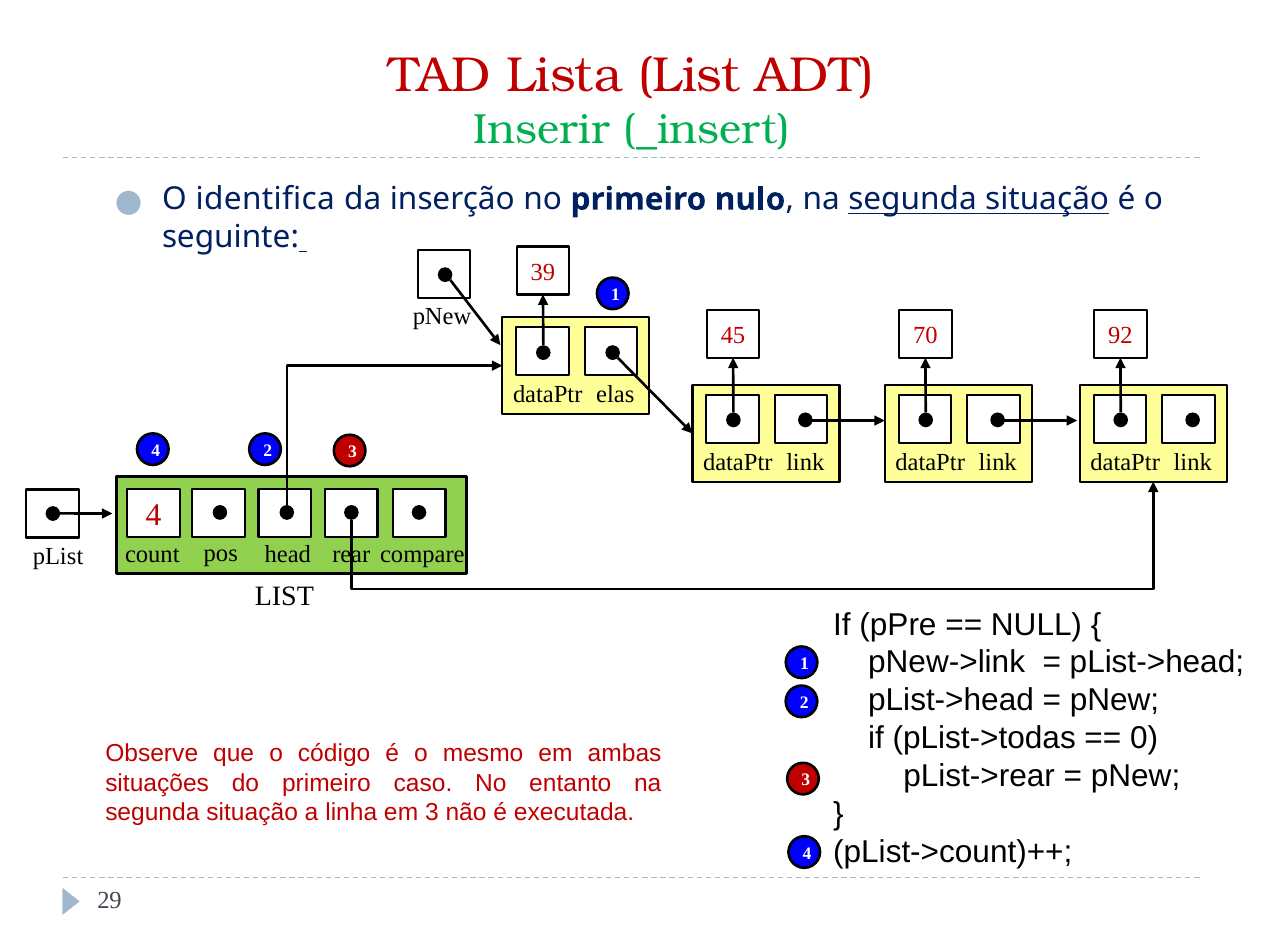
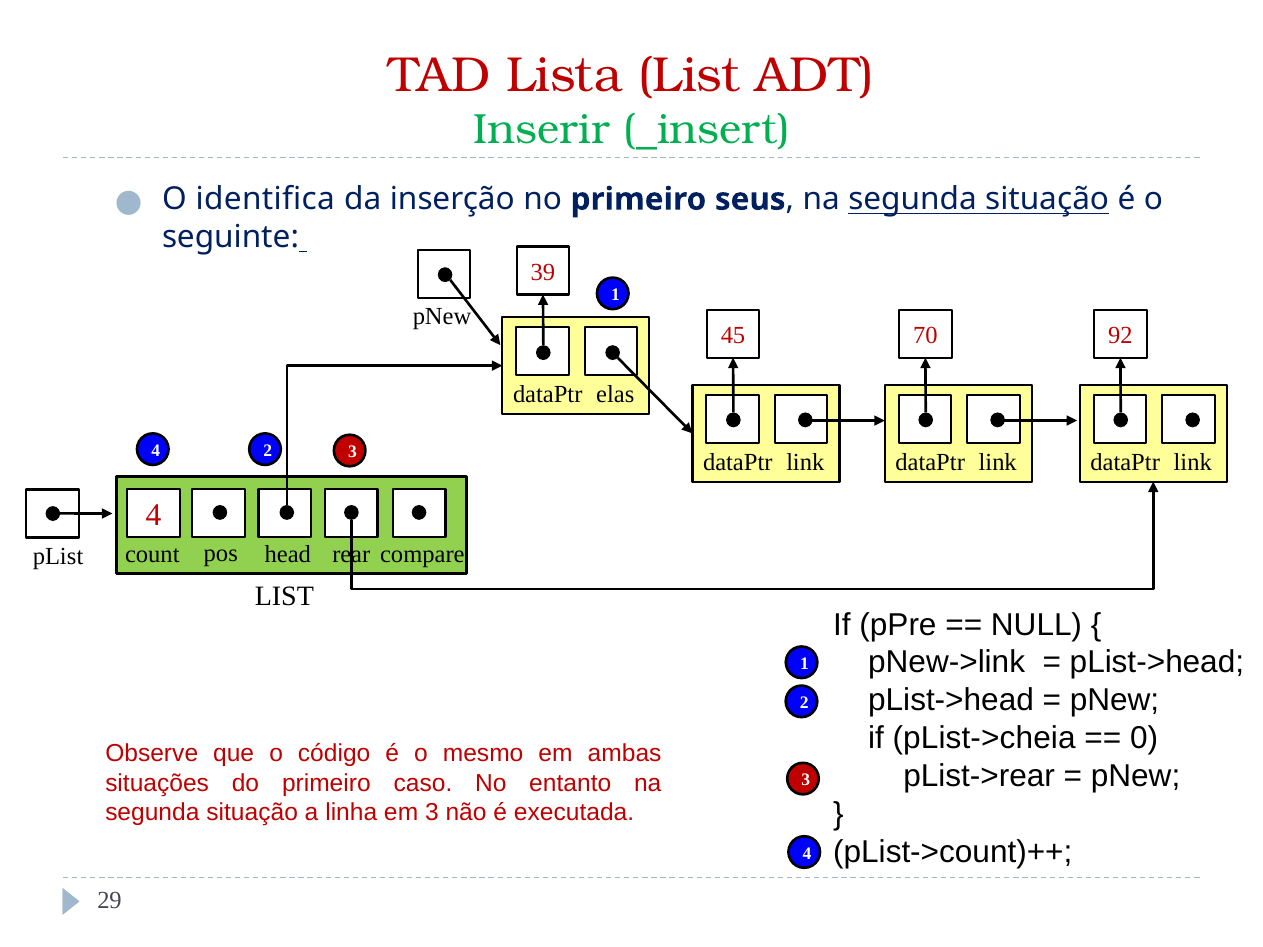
nulo: nulo -> seus
pList->todas: pList->todas -> pList->cheia
